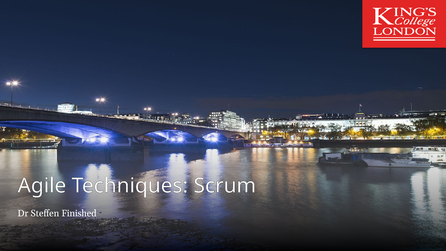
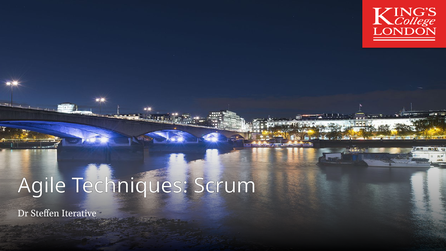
Finished: Finished -> Iterative
